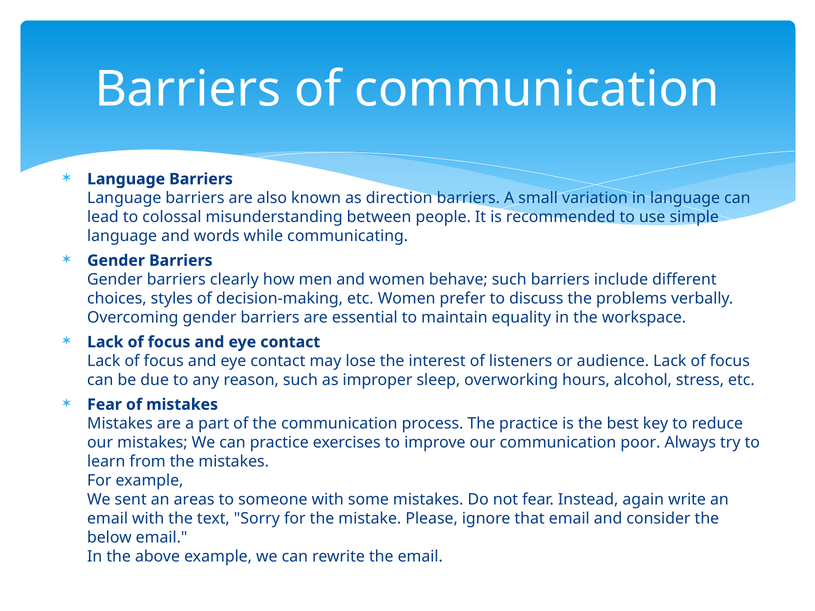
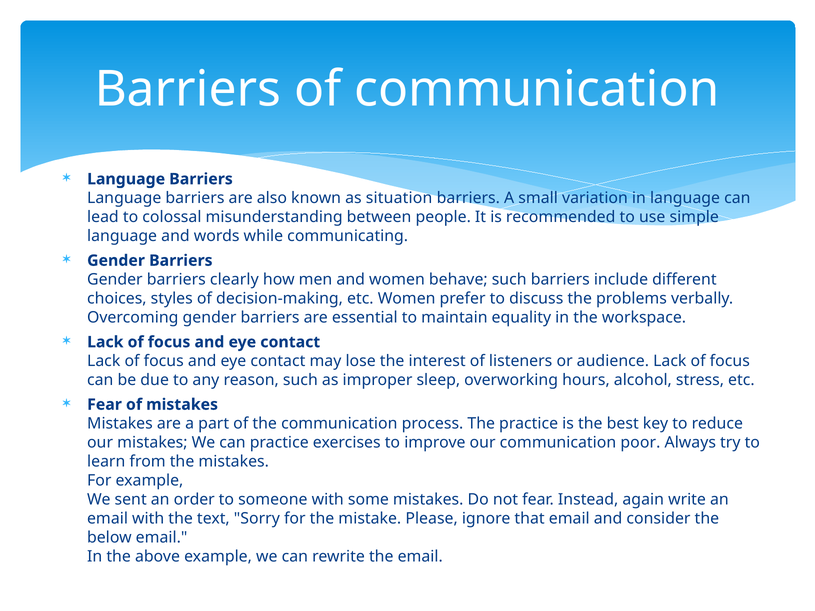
direction: direction -> situation
areas: areas -> order
